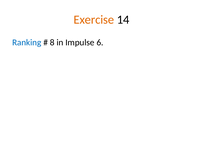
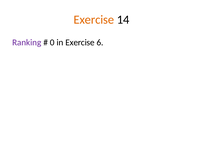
Ranking colour: blue -> purple
8: 8 -> 0
in Impulse: Impulse -> Exercise
